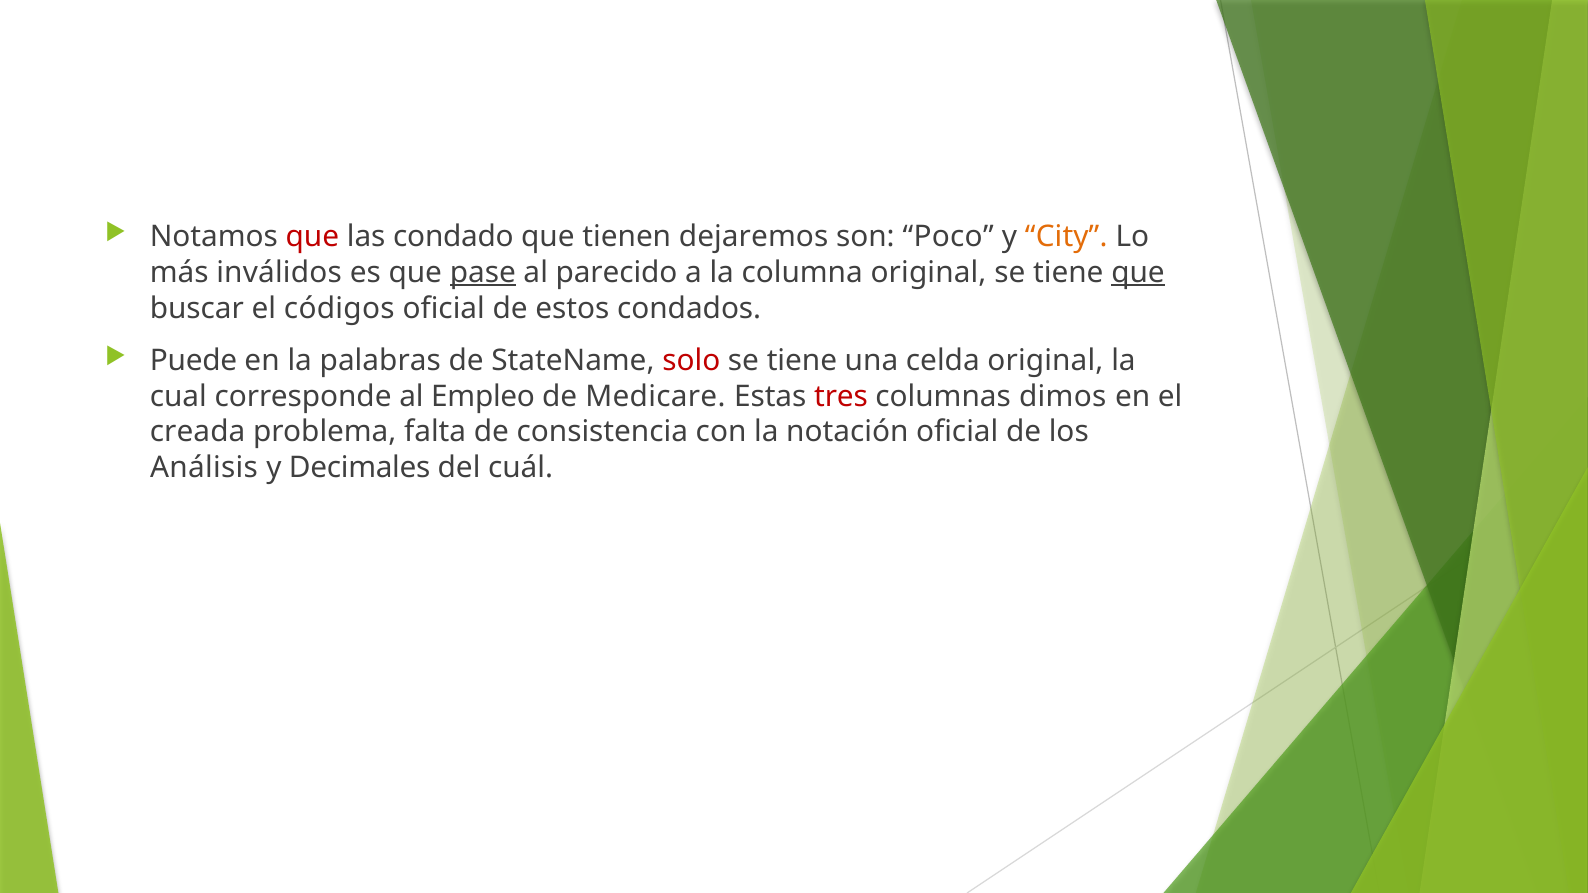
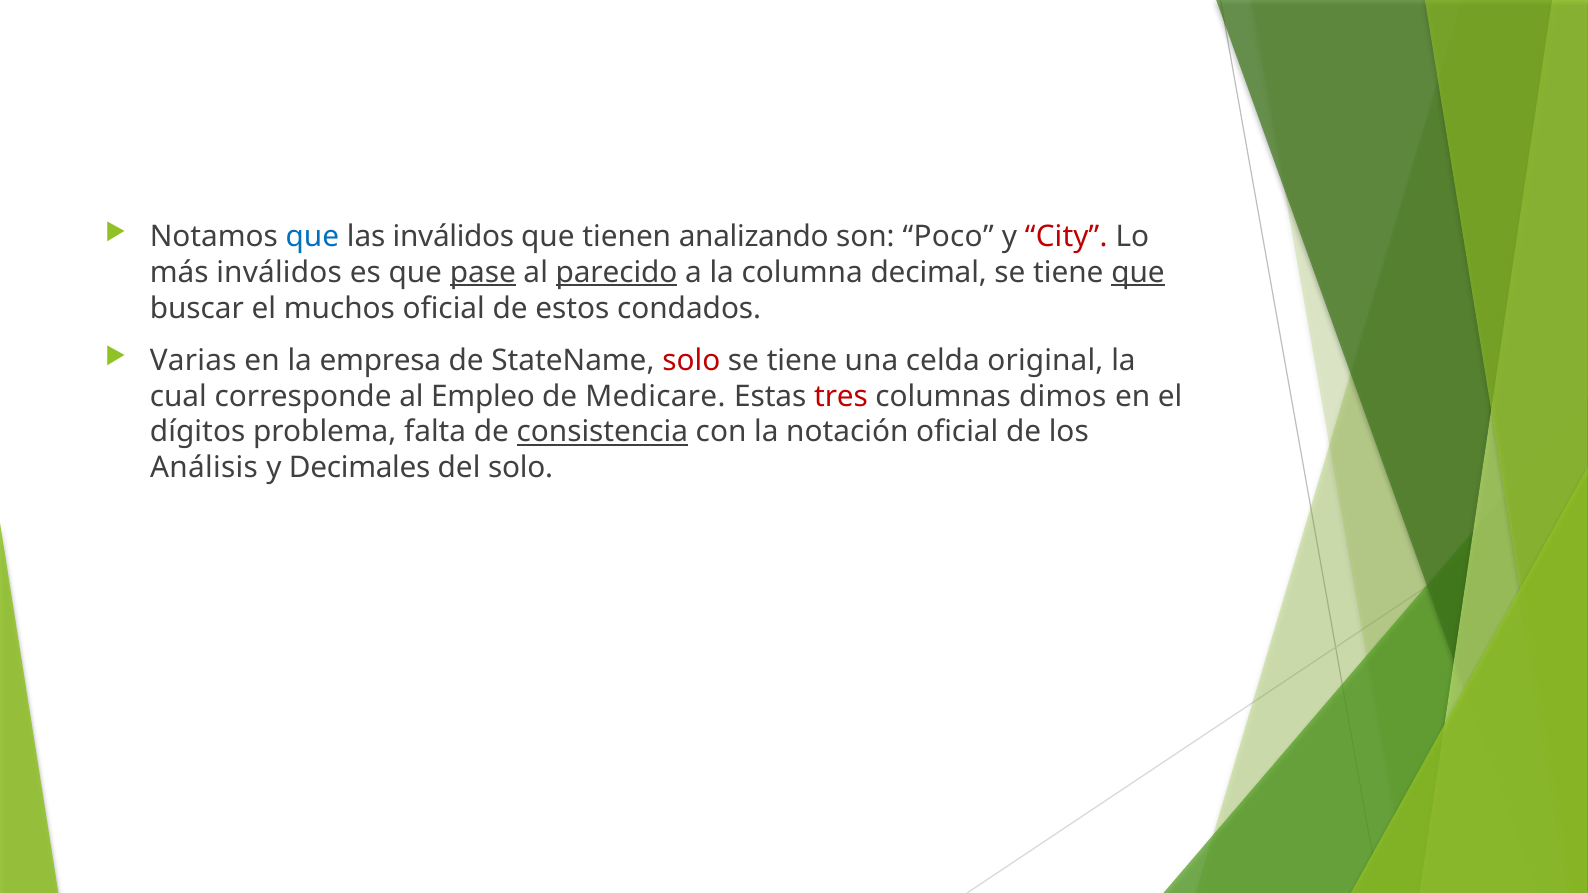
que at (312, 237) colour: red -> blue
las condado: condado -> inválidos
dejaremos: dejaremos -> analizando
City colour: orange -> red
parecido underline: none -> present
columna original: original -> decimal
códigos: códigos -> muchos
Puede: Puede -> Varias
palabras: palabras -> empresa
creada: creada -> dígitos
consistencia underline: none -> present
del cuál: cuál -> solo
